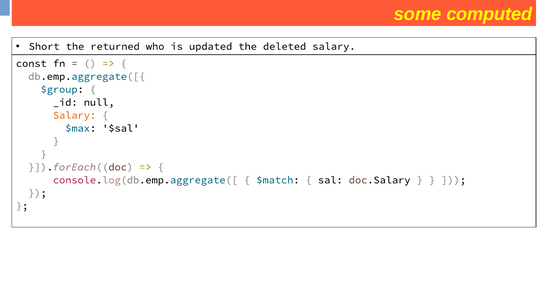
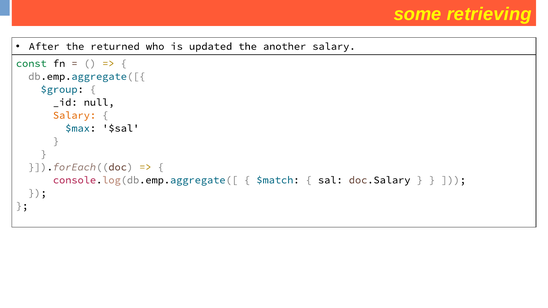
computed: computed -> retrieving
Short: Short -> After
deleted: deleted -> another
const colour: black -> green
